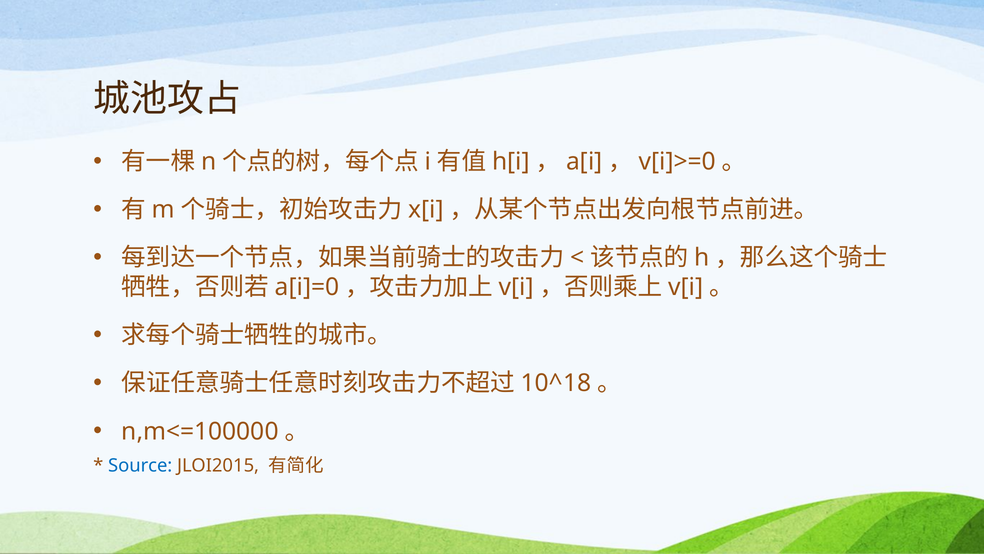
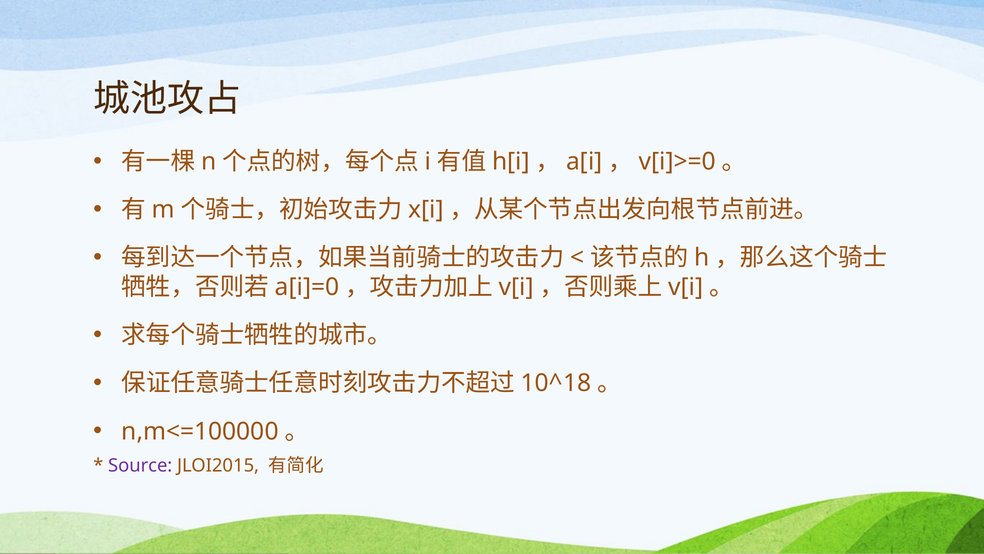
Source colour: blue -> purple
